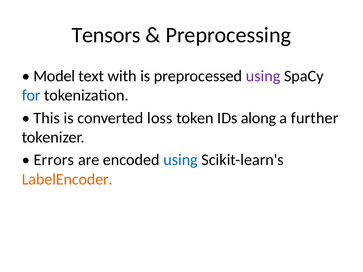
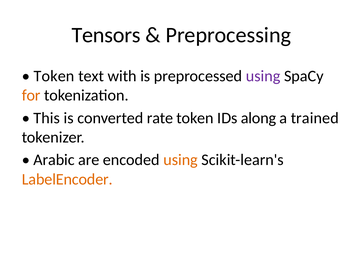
Model at (54, 76): Model -> Token
for colour: blue -> orange
loss: loss -> rate
further: further -> trained
Errors: Errors -> Arabic
using at (181, 160) colour: blue -> orange
